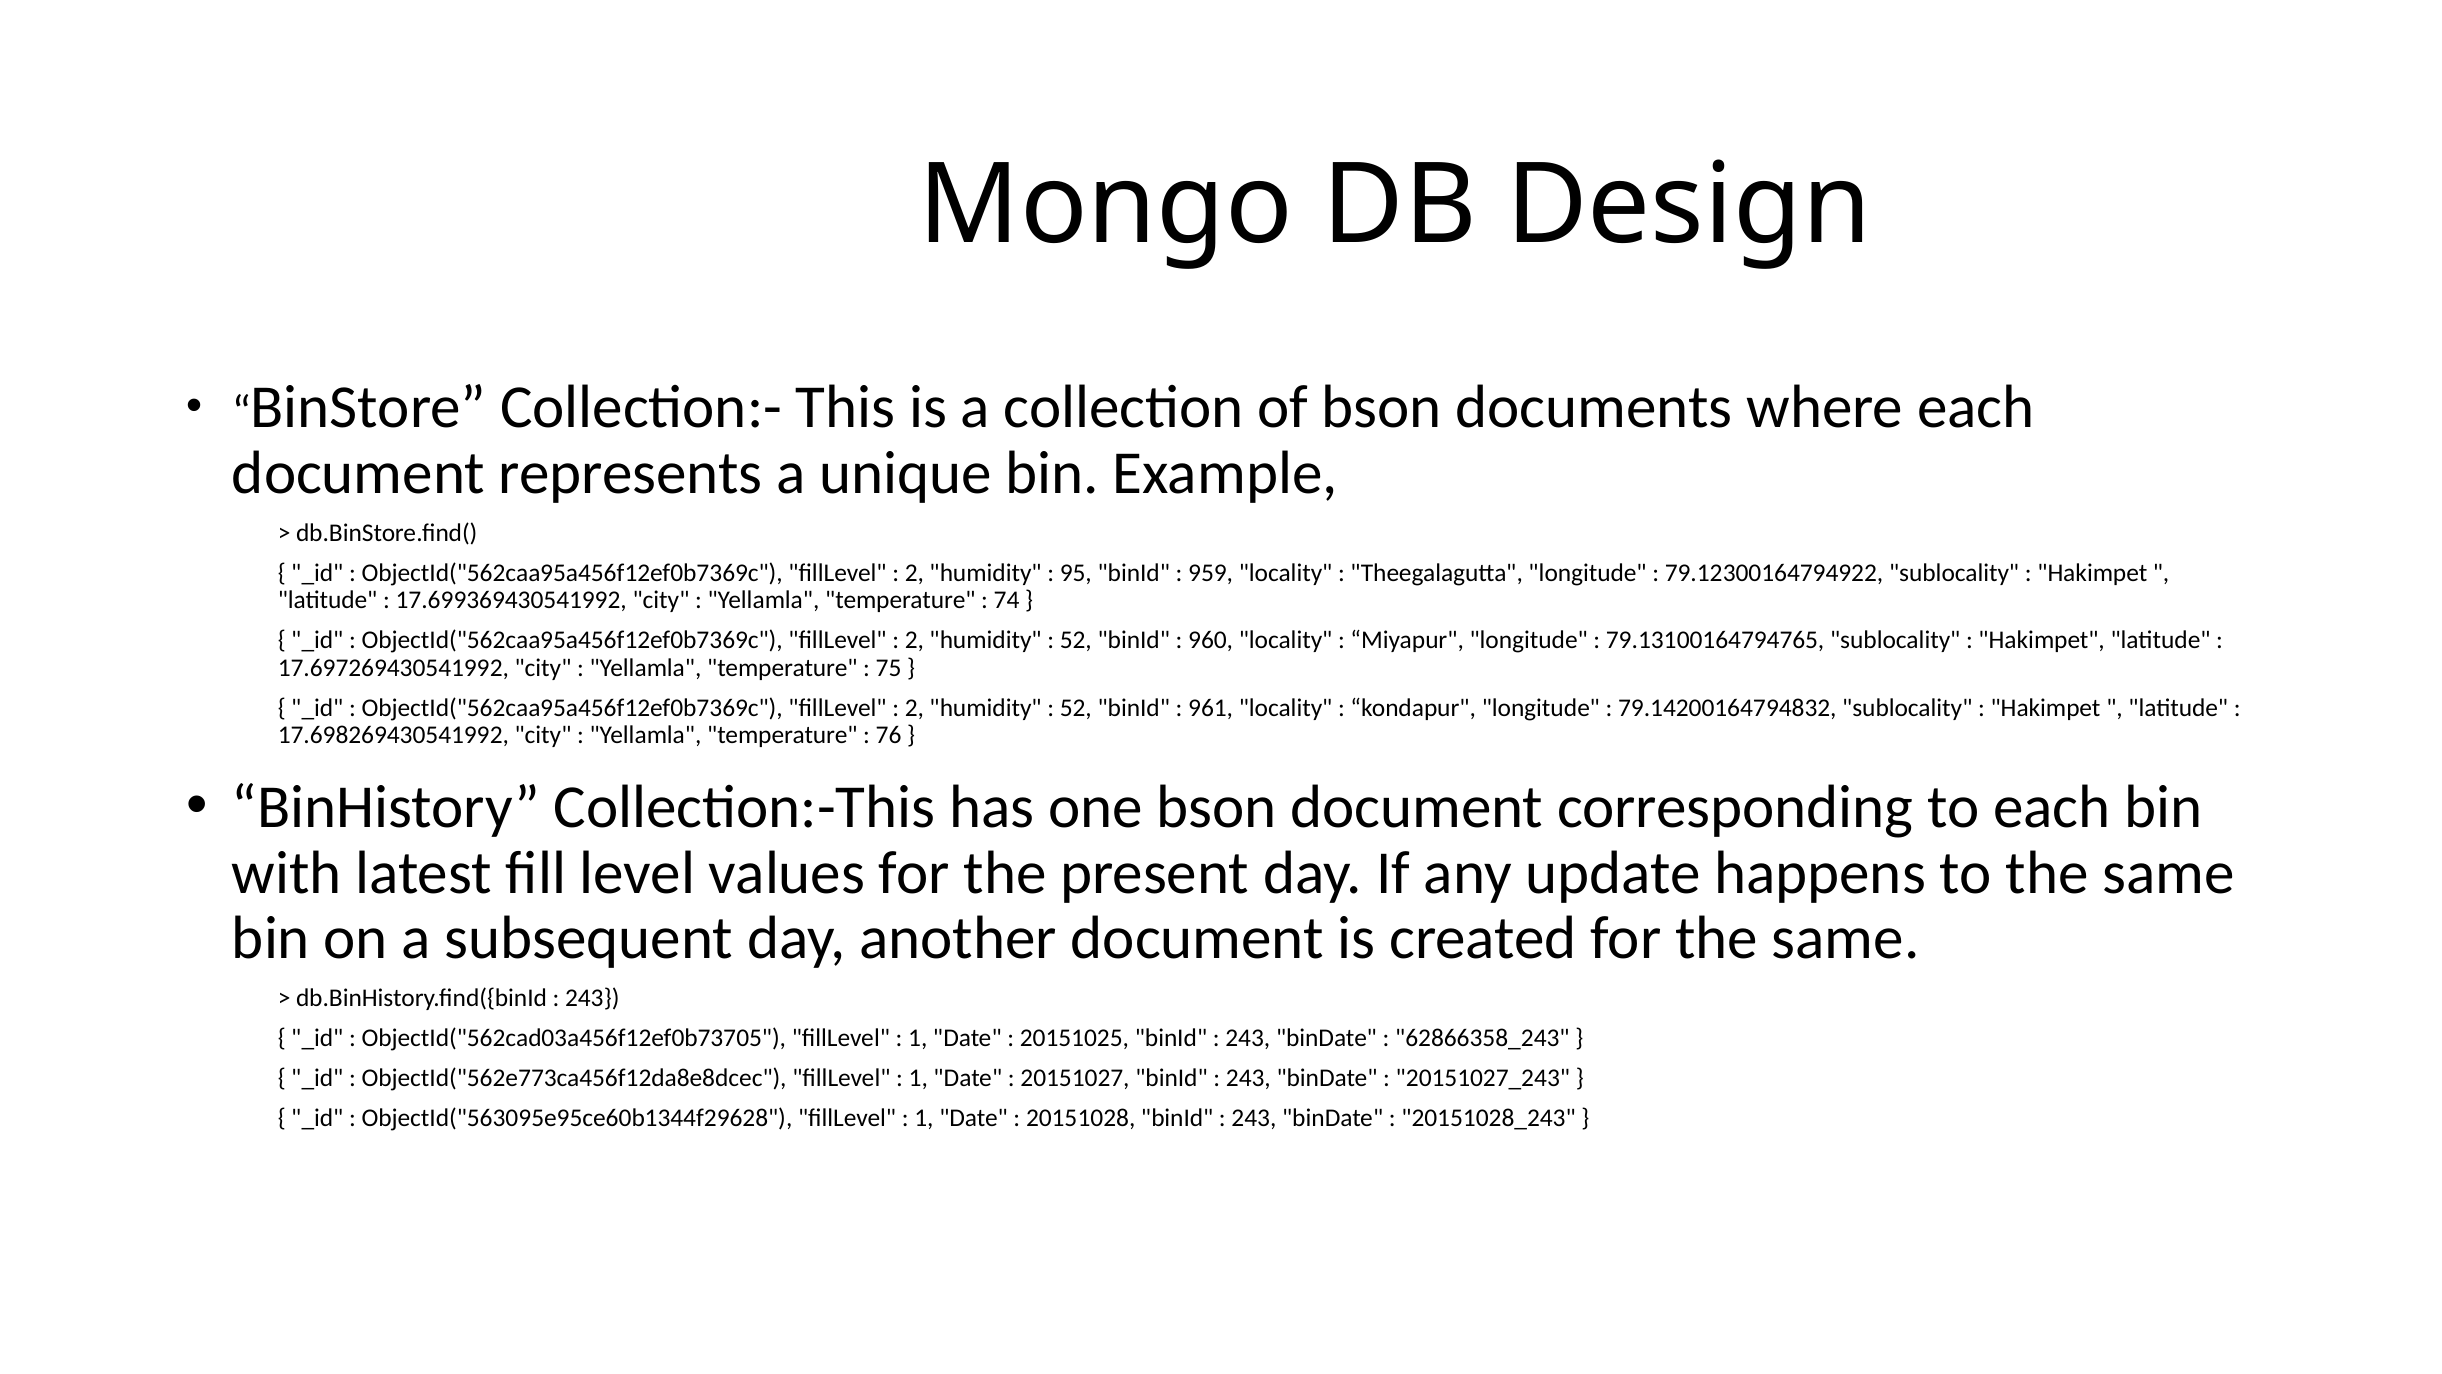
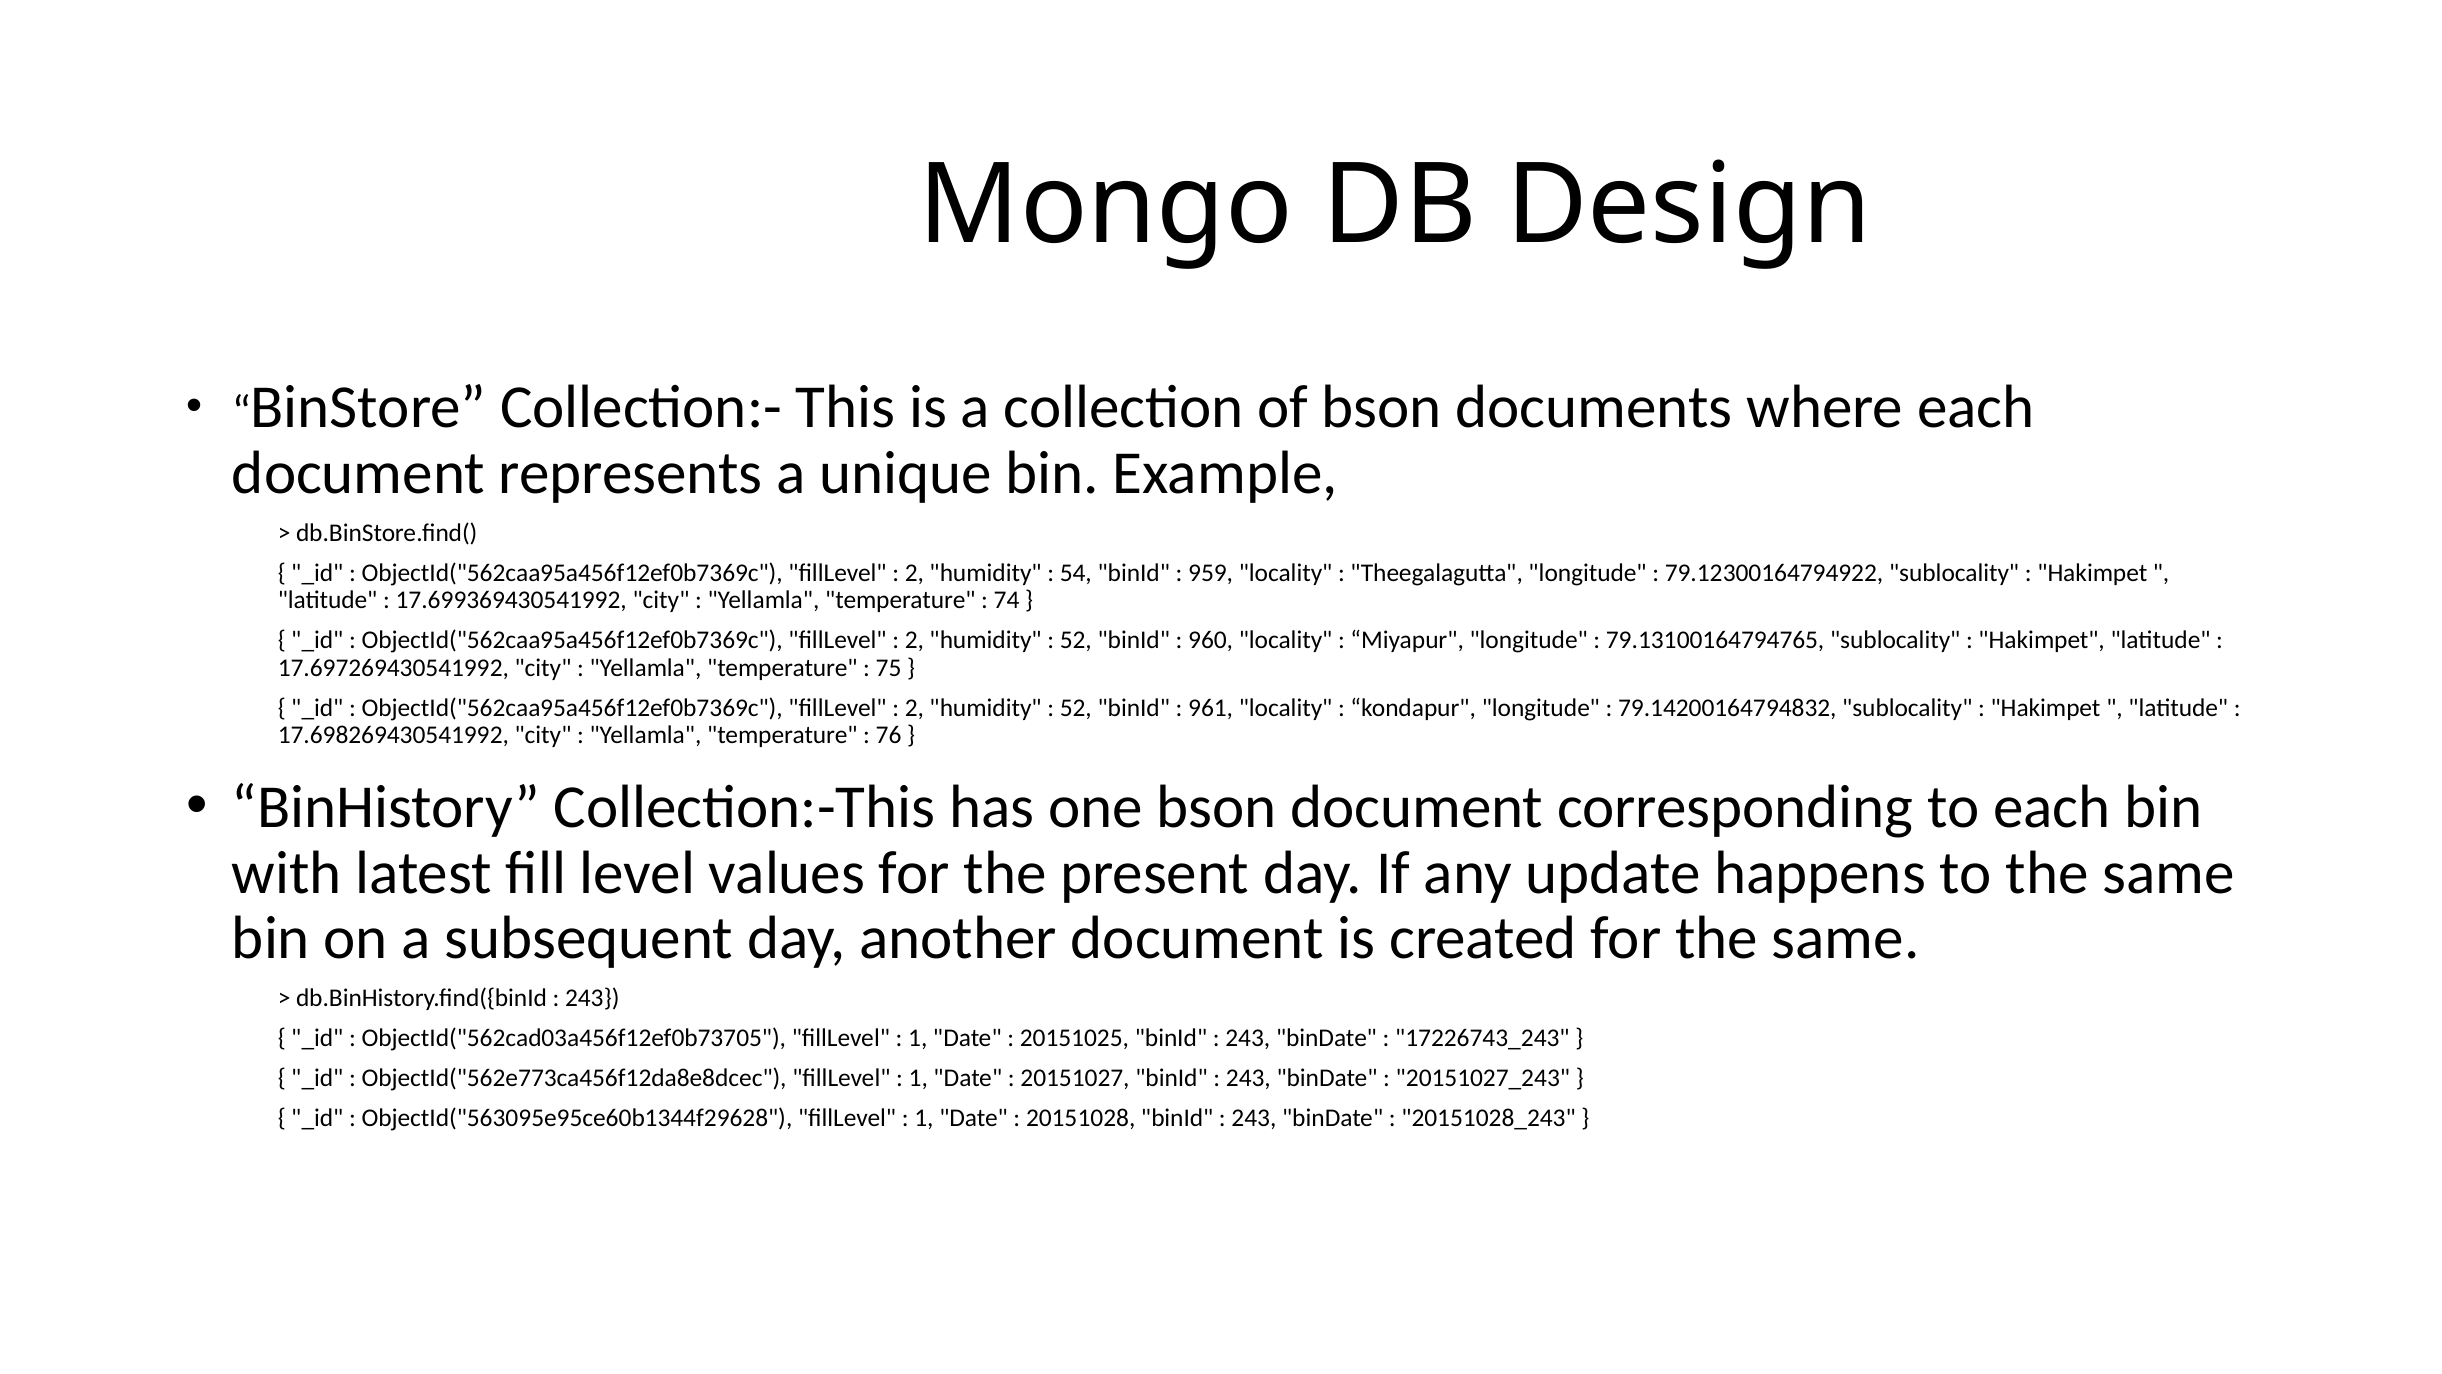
95: 95 -> 54
62866358_243: 62866358_243 -> 17226743_243
